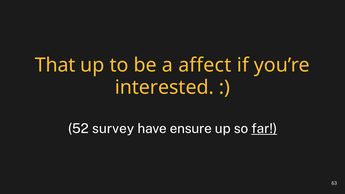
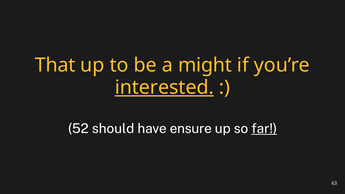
affect: affect -> might
interested underline: none -> present
survey: survey -> should
